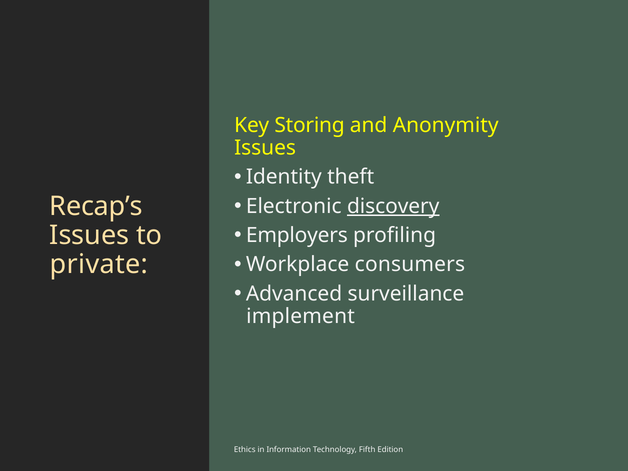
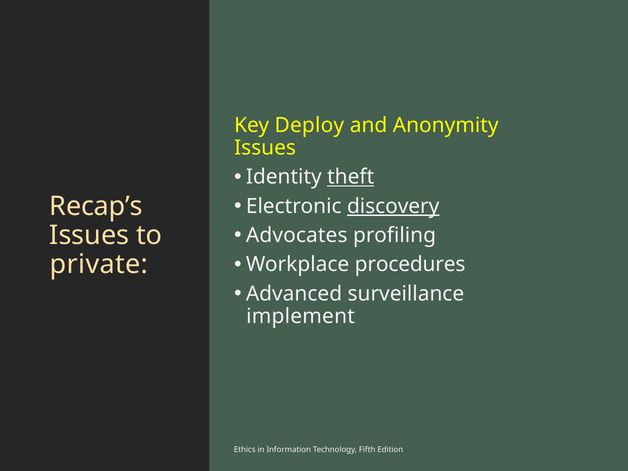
Storing: Storing -> Deploy
theft underline: none -> present
Employers: Employers -> Advocates
consumers: consumers -> procedures
